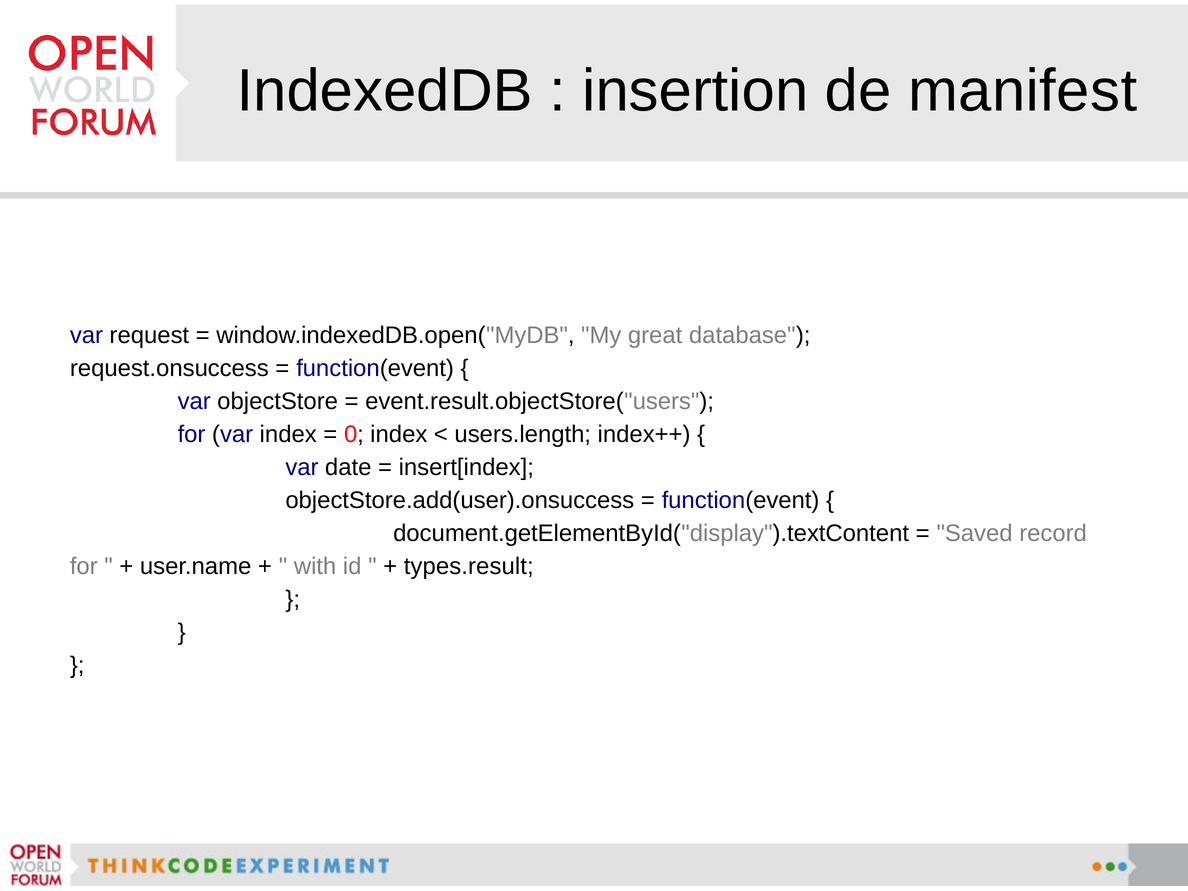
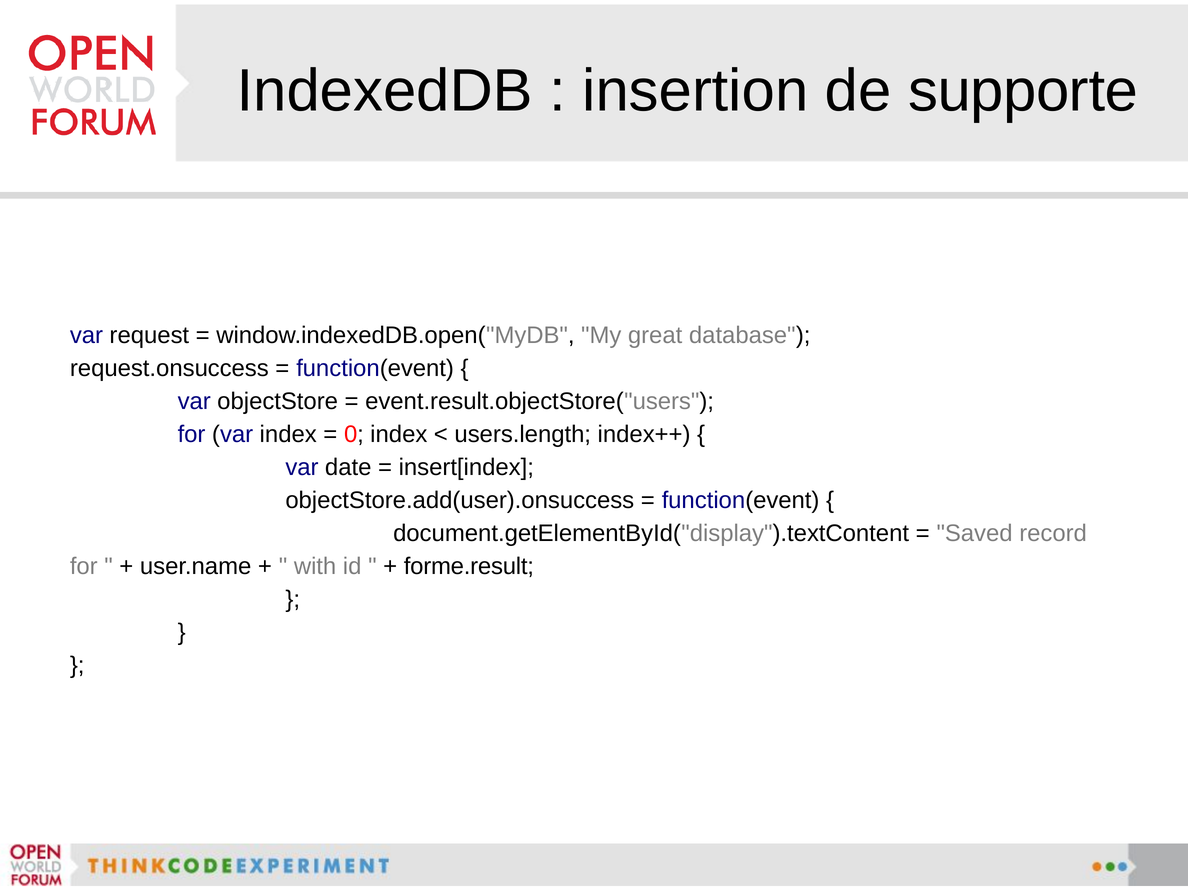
manifest: manifest -> supporte
types.result: types.result -> forme.result
